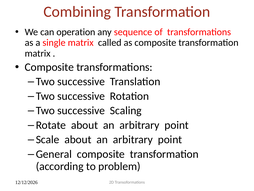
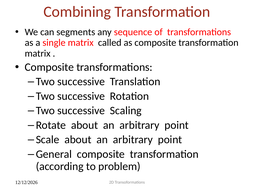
operation: operation -> segments
